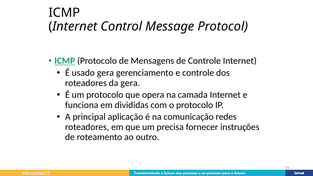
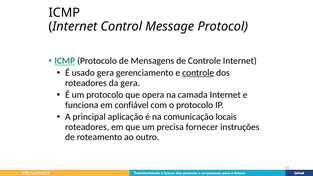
controle at (198, 73) underline: none -> present
divididas: divididas -> confiável
redes: redes -> locais
